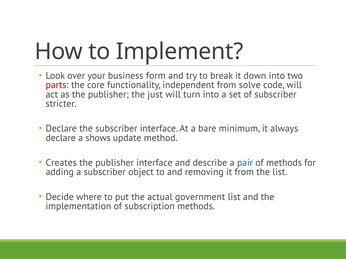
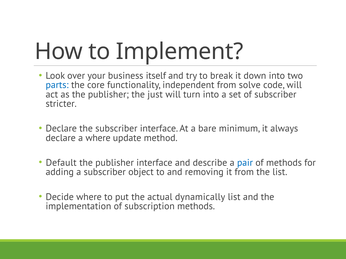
form: form -> itself
parts colour: red -> blue
a shows: shows -> where
Creates: Creates -> Default
government: government -> dynamically
